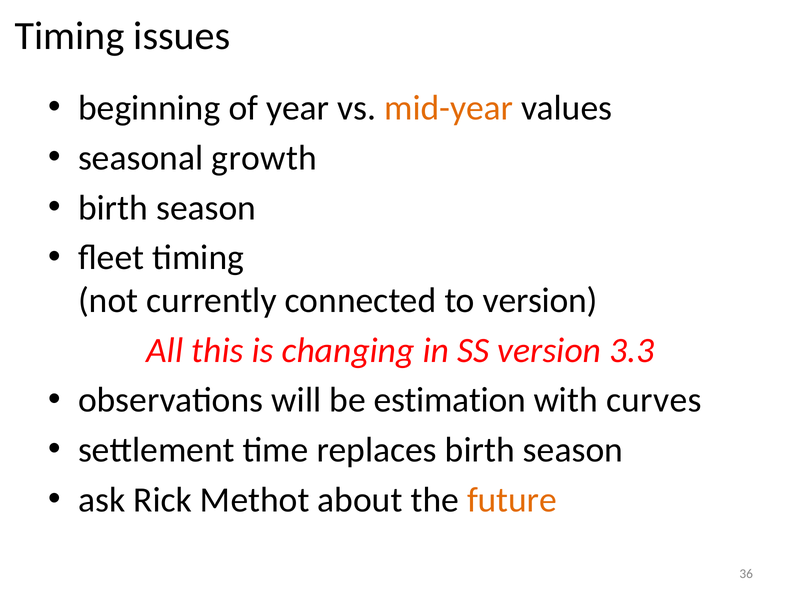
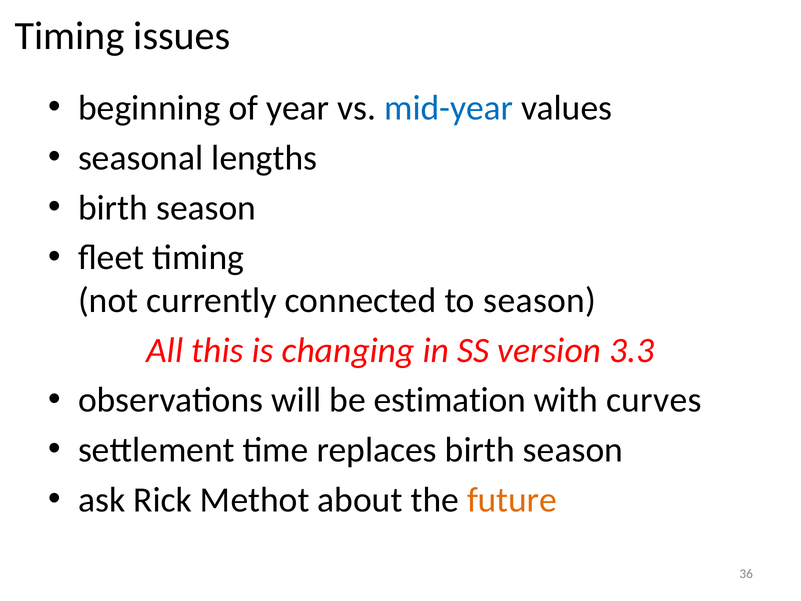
mid-year colour: orange -> blue
growth: growth -> lengths
to version: version -> season
